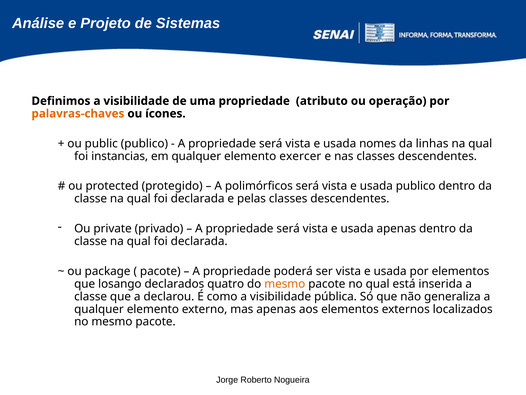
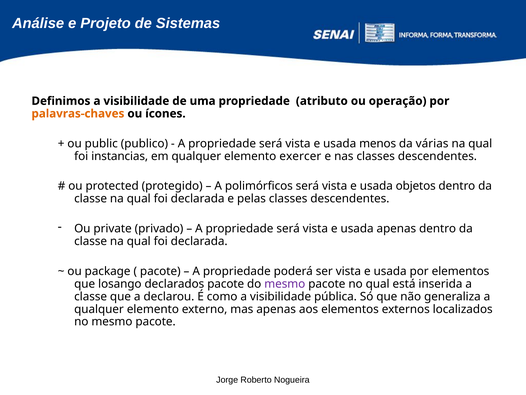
nomes: nomes -> menos
linhas: linhas -> várias
usada publico: publico -> objetos
declarados quatro: quatro -> pacote
mesmo at (285, 284) colour: orange -> purple
